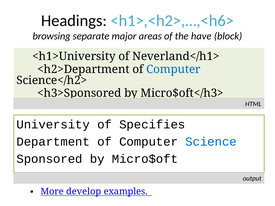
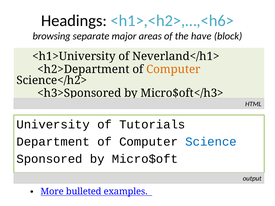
Computer at (173, 69) colour: blue -> orange
Specifies: Specifies -> Tutorials
develop: develop -> bulleted
